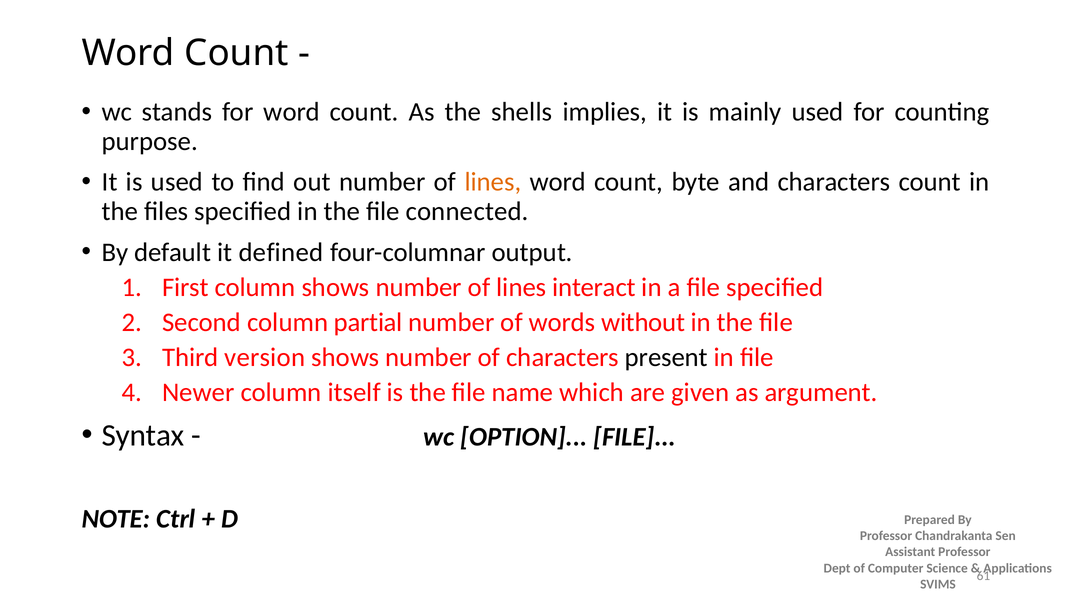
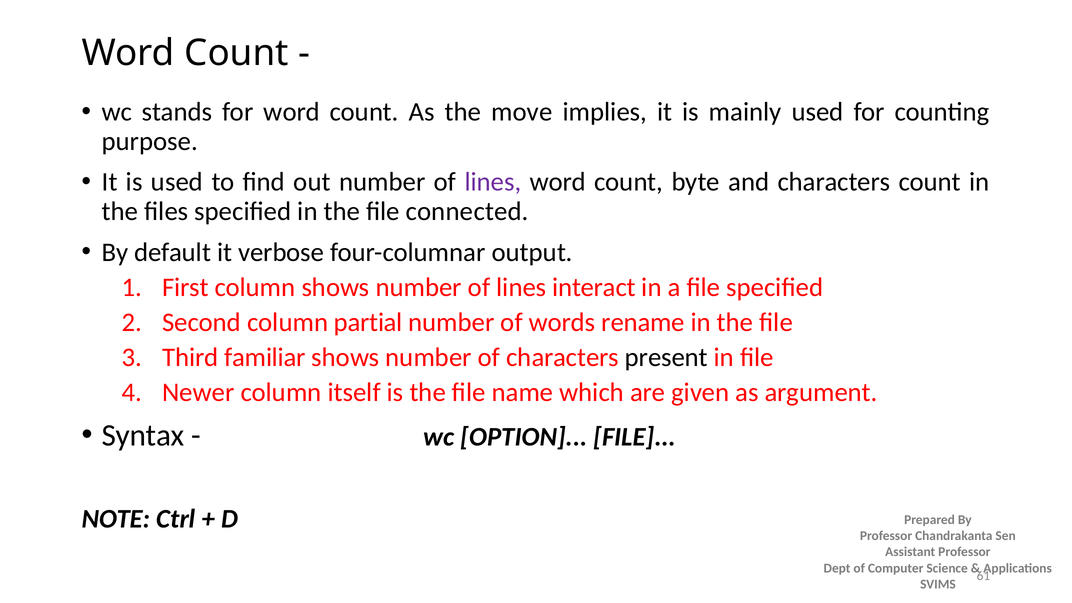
shells: shells -> move
lines at (493, 182) colour: orange -> purple
defined: defined -> verbose
without: without -> rename
version: version -> familiar
